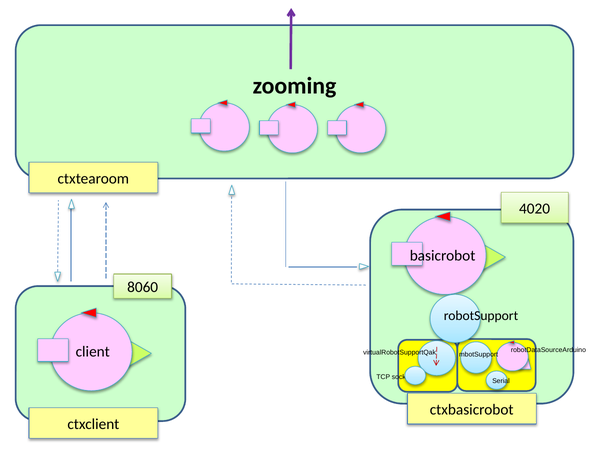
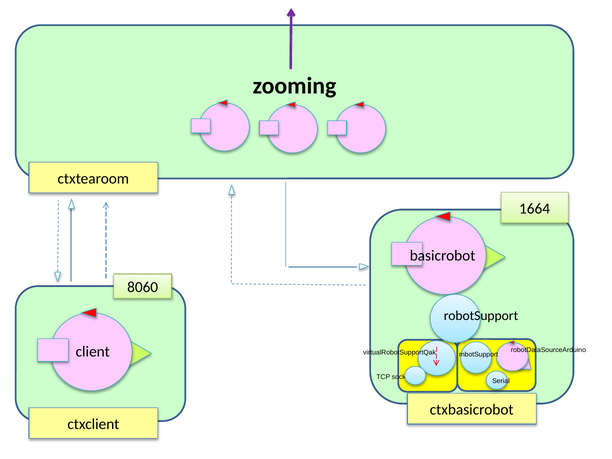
4020: 4020 -> 1664
